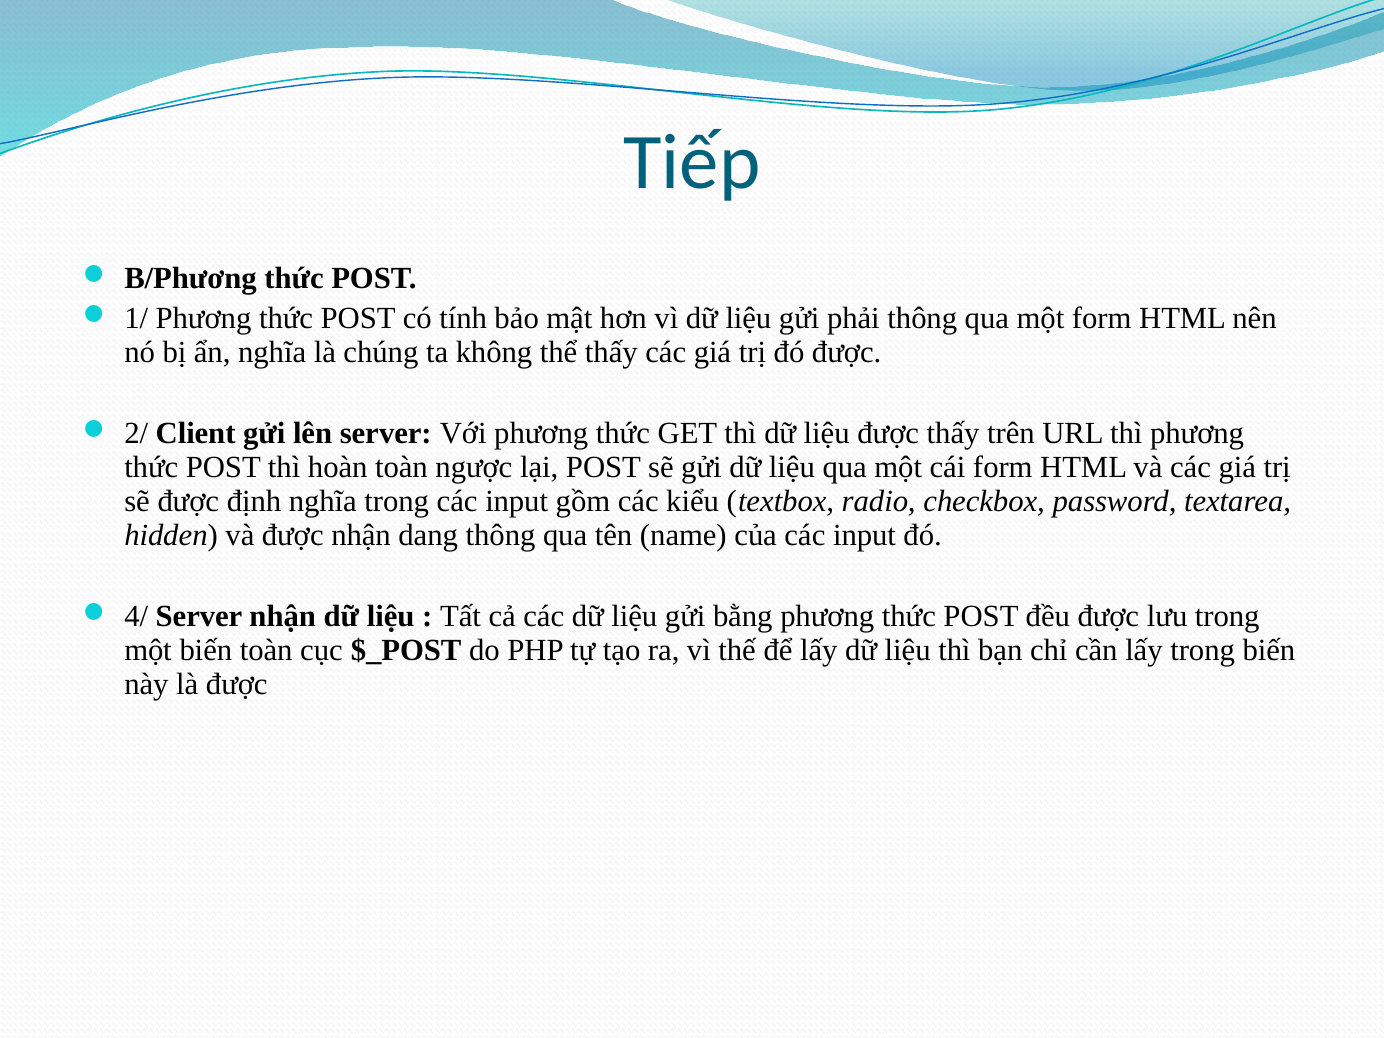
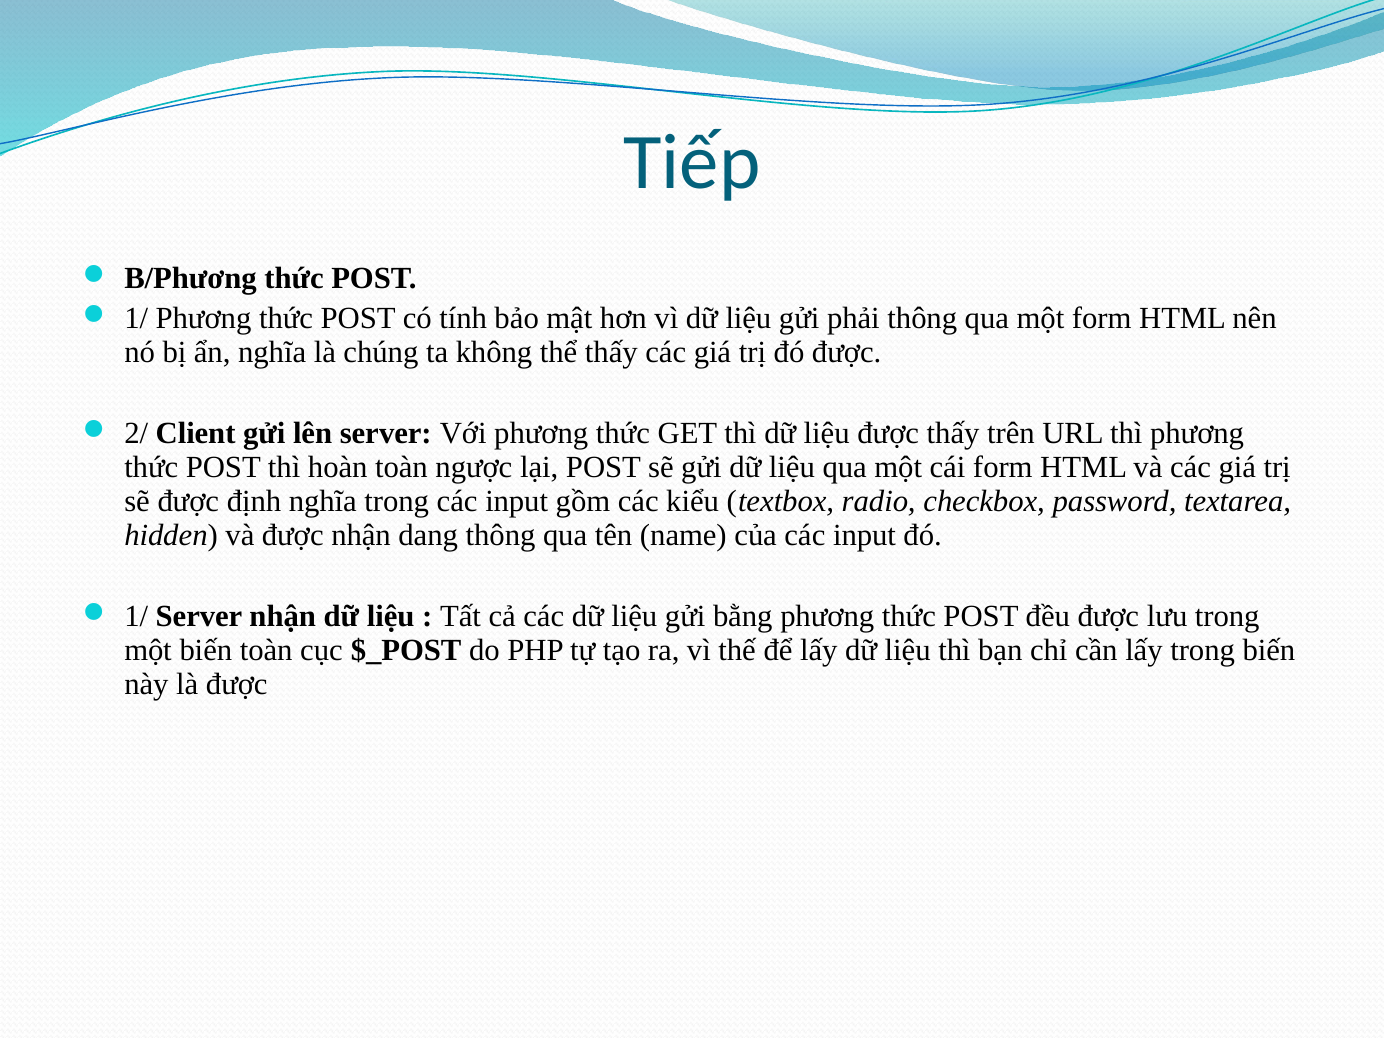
4/ at (136, 616): 4/ -> 1/
